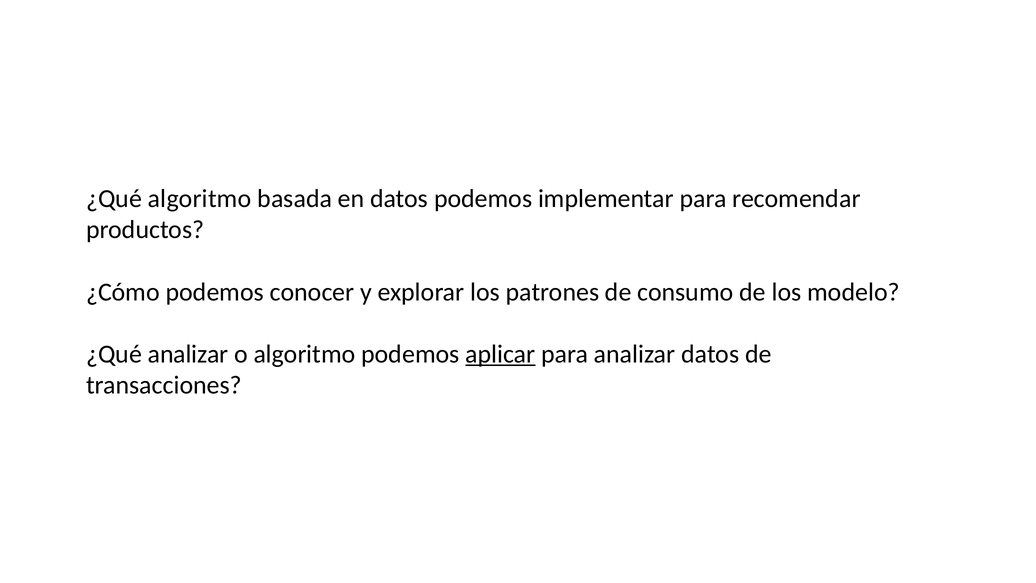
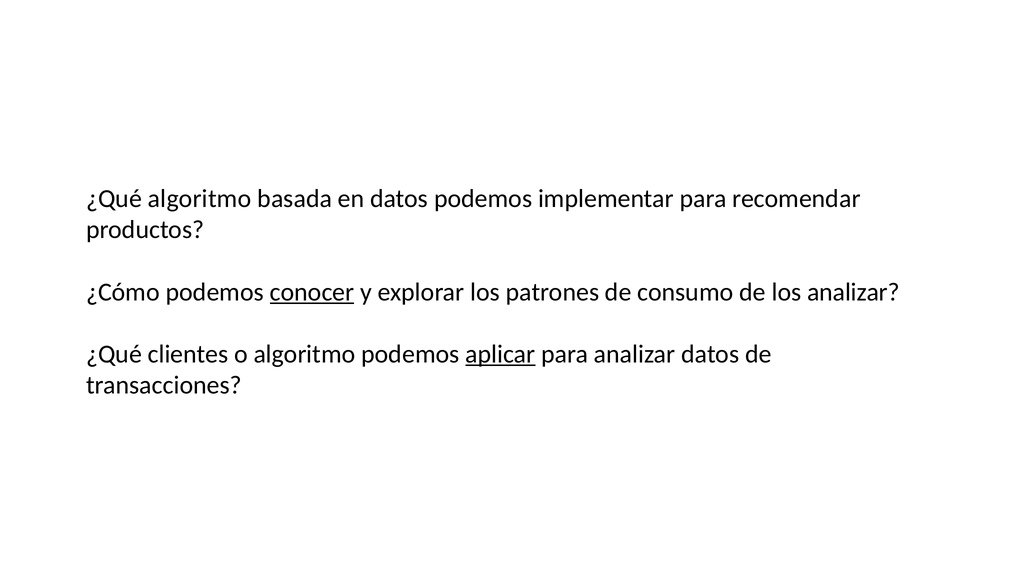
conocer underline: none -> present
los modelo: modelo -> analizar
¿Qué analizar: analizar -> clientes
